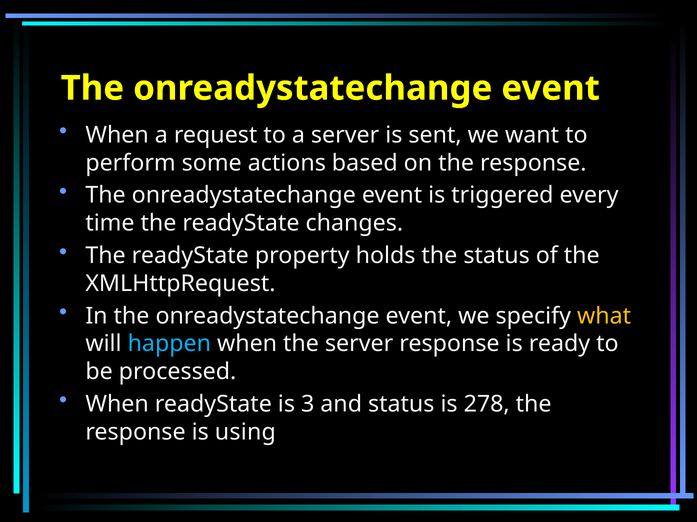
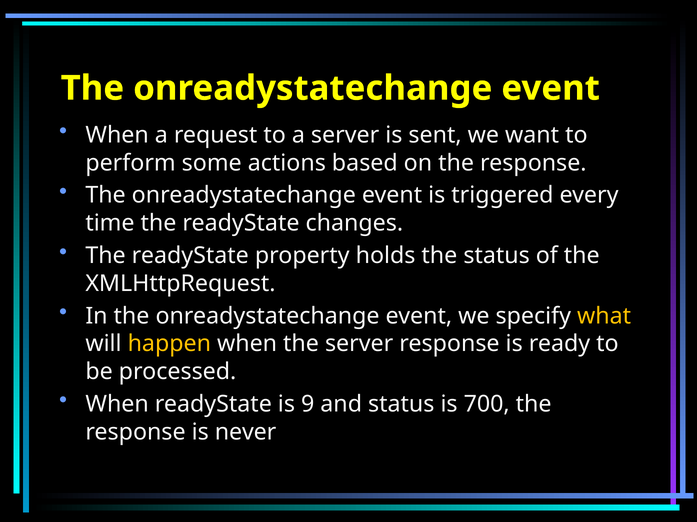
happen colour: light blue -> yellow
3: 3 -> 9
278: 278 -> 700
using: using -> never
